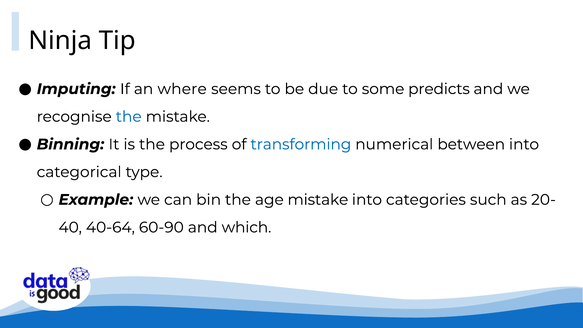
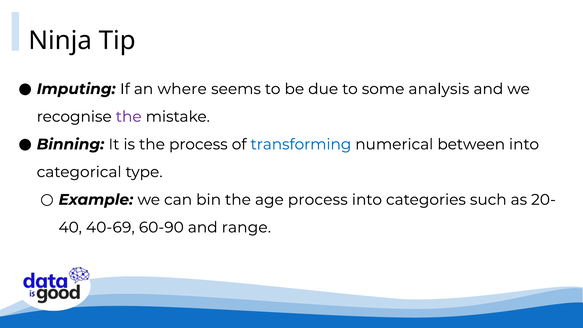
predicts: predicts -> analysis
the at (129, 117) colour: blue -> purple
age mistake: mistake -> process
40-64: 40-64 -> 40-69
which: which -> range
